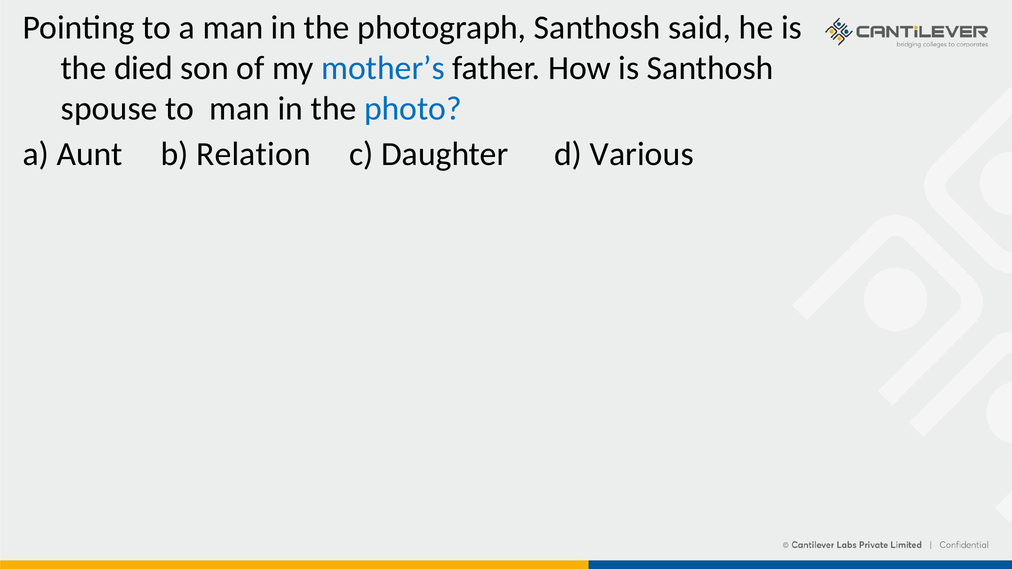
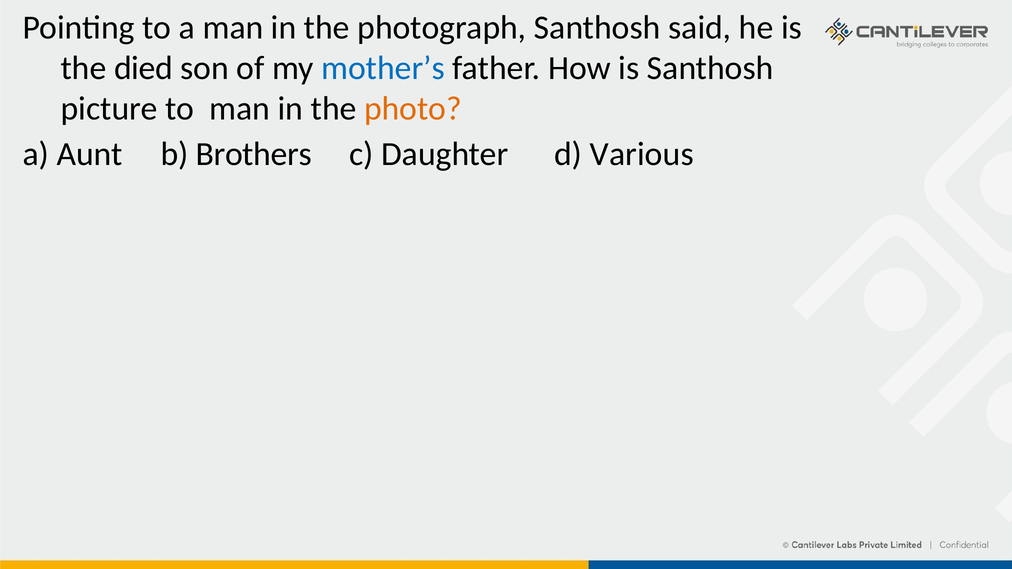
spouse: spouse -> picture
photo colour: blue -> orange
Relation: Relation -> Brothers
